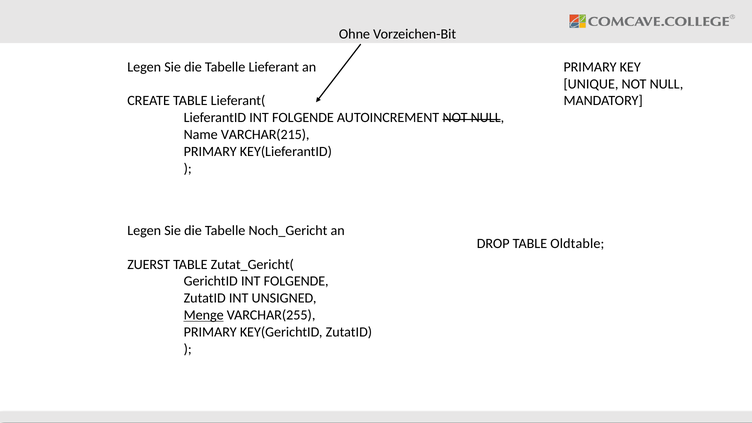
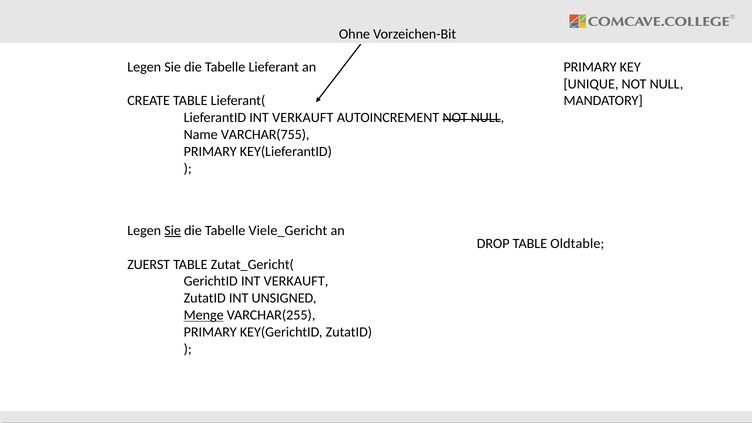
LieferantID INT FOLGENDE: FOLGENDE -> VERKAUFT
VARCHAR(215: VARCHAR(215 -> VARCHAR(755
Sie at (173, 231) underline: none -> present
Noch_Gericht: Noch_Gericht -> Viele_Gericht
GerichtID INT FOLGENDE: FOLGENDE -> VERKAUFT
